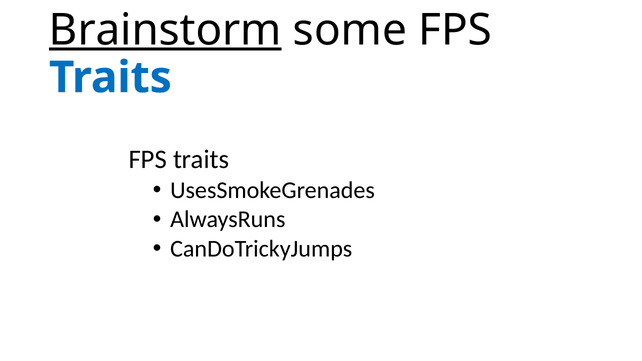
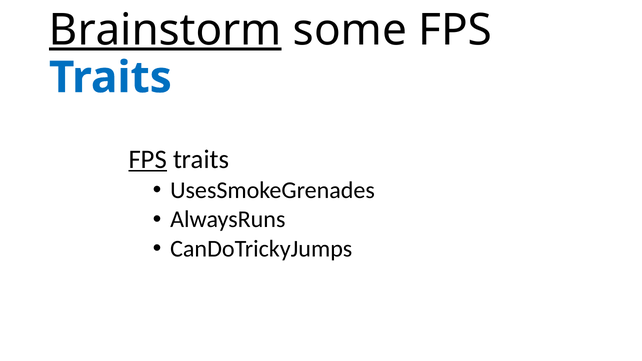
FPS at (148, 159) underline: none -> present
